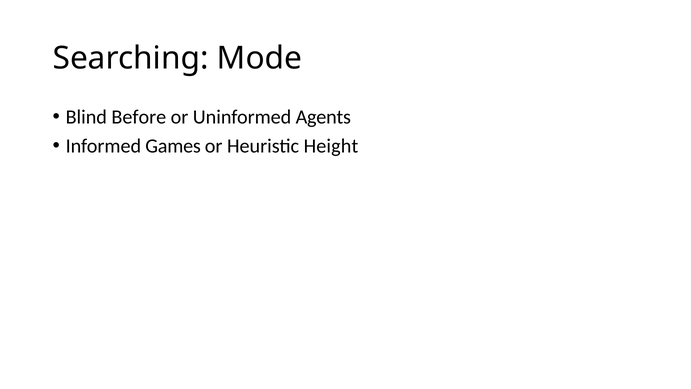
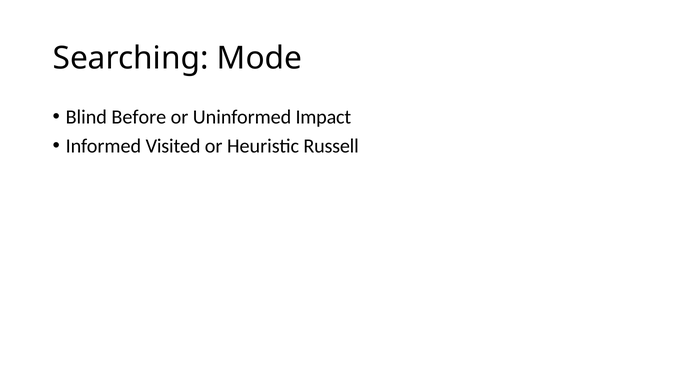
Agents: Agents -> Impact
Games: Games -> Visited
Height: Height -> Russell
